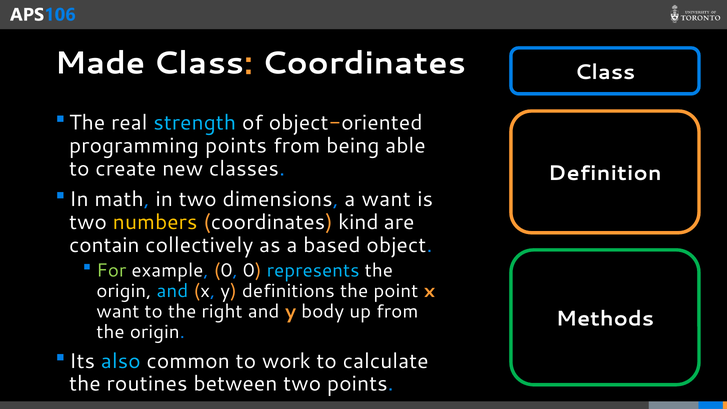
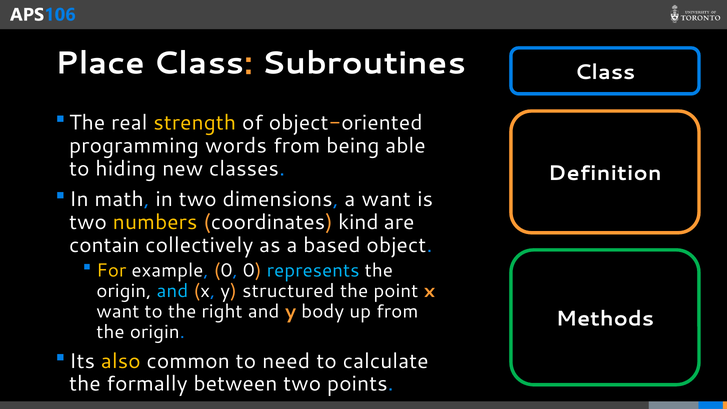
Made: Made -> Place
Class Coordinates: Coordinates -> Subroutines
strength colour: light blue -> yellow
programming points: points -> words
create: create -> hiding
For colour: light green -> yellow
definitions: definitions -> structured
also colour: light blue -> yellow
work: work -> need
routines: routines -> formally
